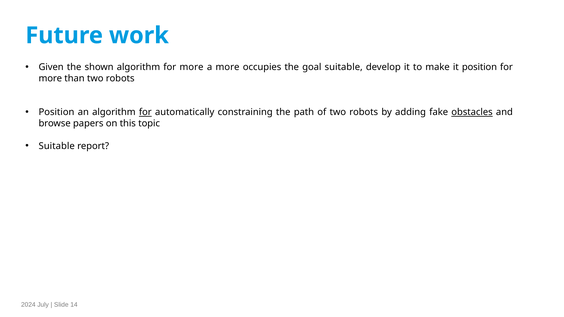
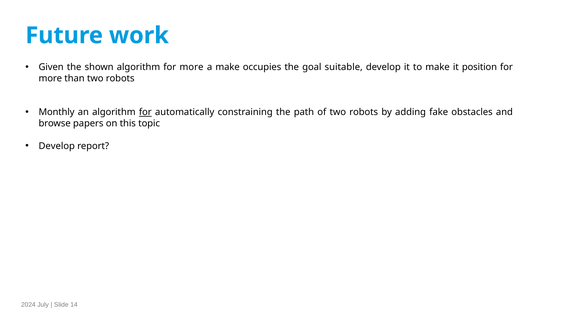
a more: more -> make
Position at (56, 112): Position -> Monthly
obstacles underline: present -> none
Suitable at (57, 146): Suitable -> Develop
